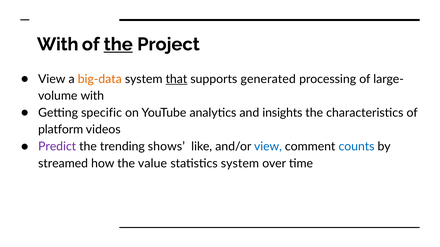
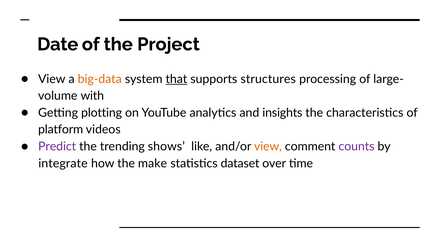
With at (58, 44): With -> Date
the at (118, 44) underline: present -> none
generated: generated -> structures
specific: specific -> plotting
view at (268, 147) colour: blue -> orange
counts colour: blue -> purple
streamed: streamed -> integrate
value: value -> make
statistics system: system -> dataset
